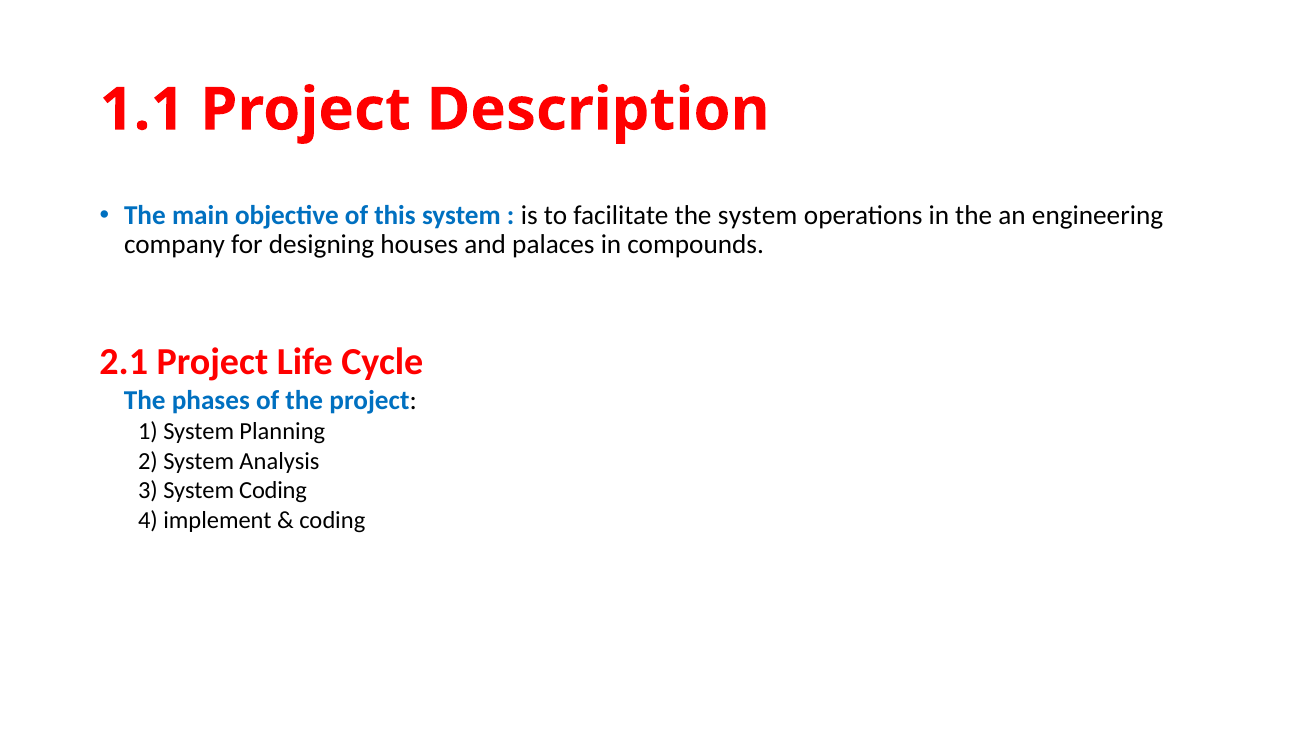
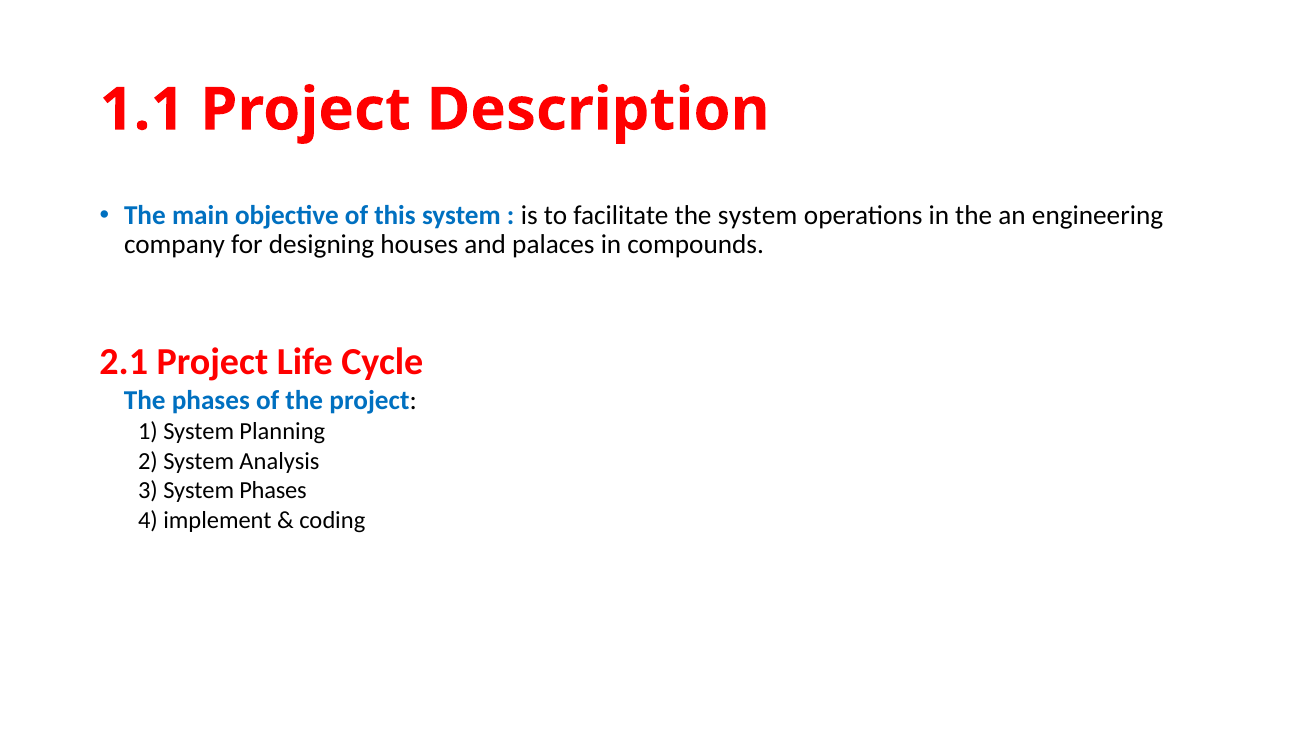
System Coding: Coding -> Phases
